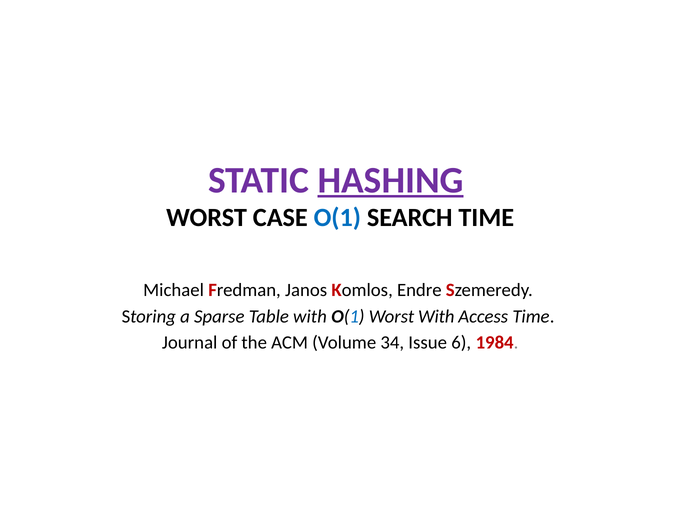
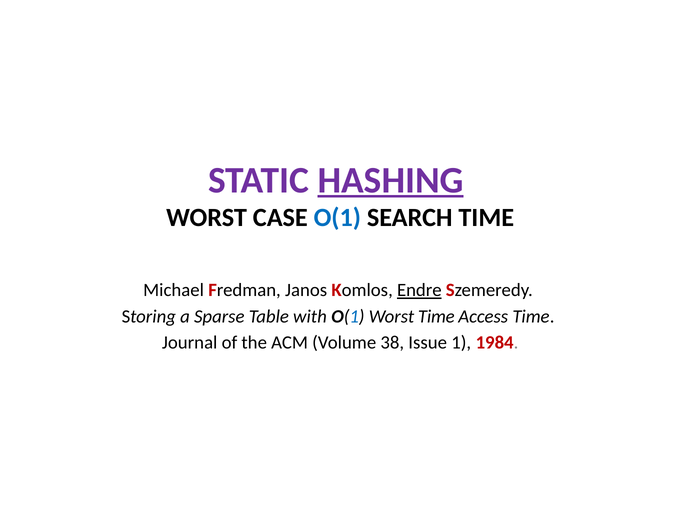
Endre underline: none -> present
Worst With: With -> Time
34: 34 -> 38
6: 6 -> 1
